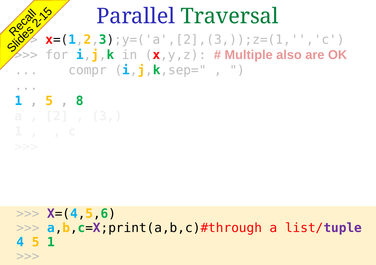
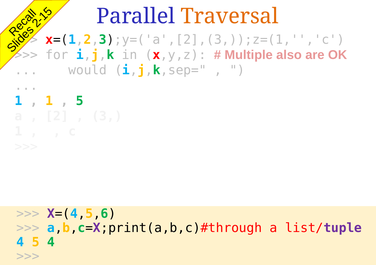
Traversal colour: green -> orange
compr: compr -> would
5 at (49, 101): 5 -> 1
8 at (80, 101): 8 -> 5
5 1: 1 -> 4
